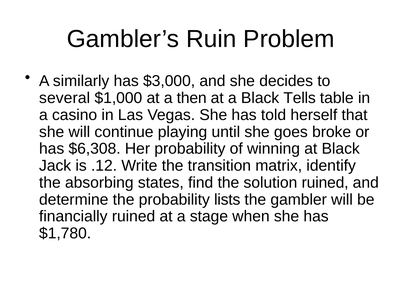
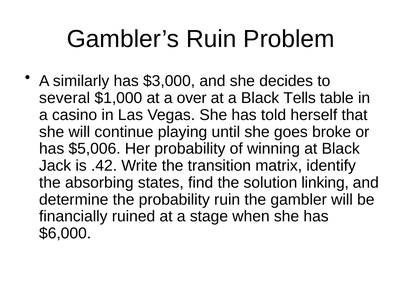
then: then -> over
$6,308: $6,308 -> $5,006
.12: .12 -> .42
solution ruined: ruined -> linking
probability lists: lists -> ruin
$1,780: $1,780 -> $6,000
